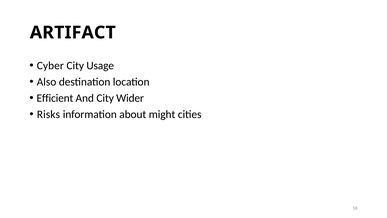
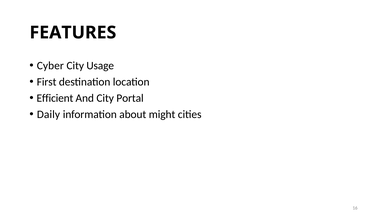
ARTIFACT: ARTIFACT -> FEATURES
Also: Also -> First
Wider: Wider -> Portal
Risks: Risks -> Daily
